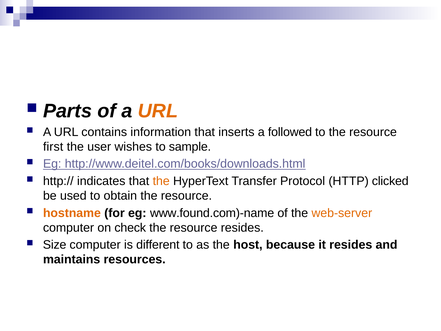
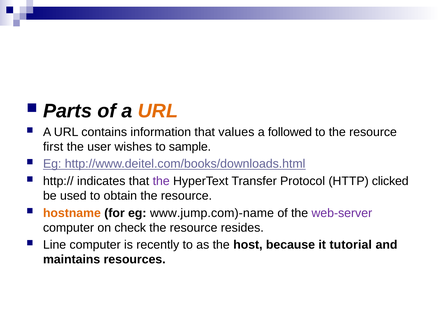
inserts: inserts -> values
the at (161, 181) colour: orange -> purple
www.found.com)-name: www.found.com)-name -> www.jump.com)-name
web-server colour: orange -> purple
Size: Size -> Line
different: different -> recently
it resides: resides -> tutorial
